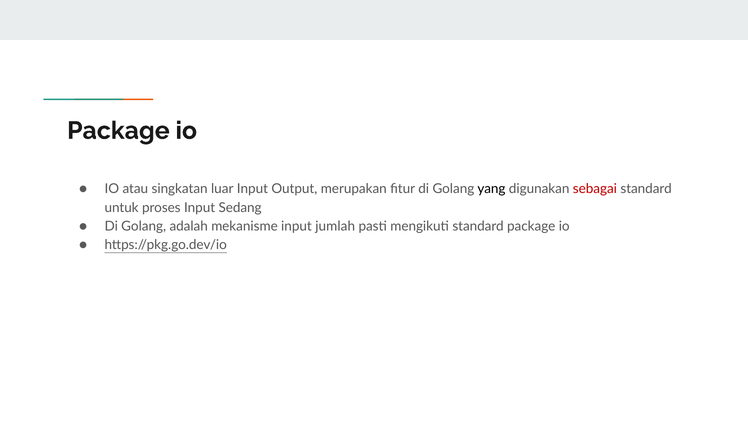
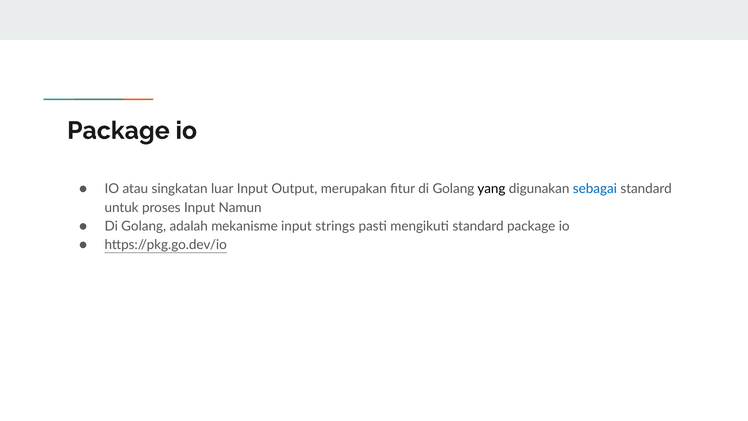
sebagai colour: red -> blue
Sedang: Sedang -> Namun
jumlah: jumlah -> strings
